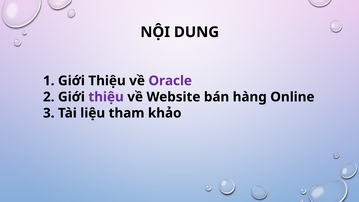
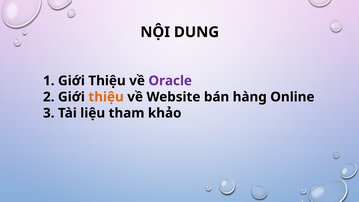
thiệu at (106, 97) colour: purple -> orange
